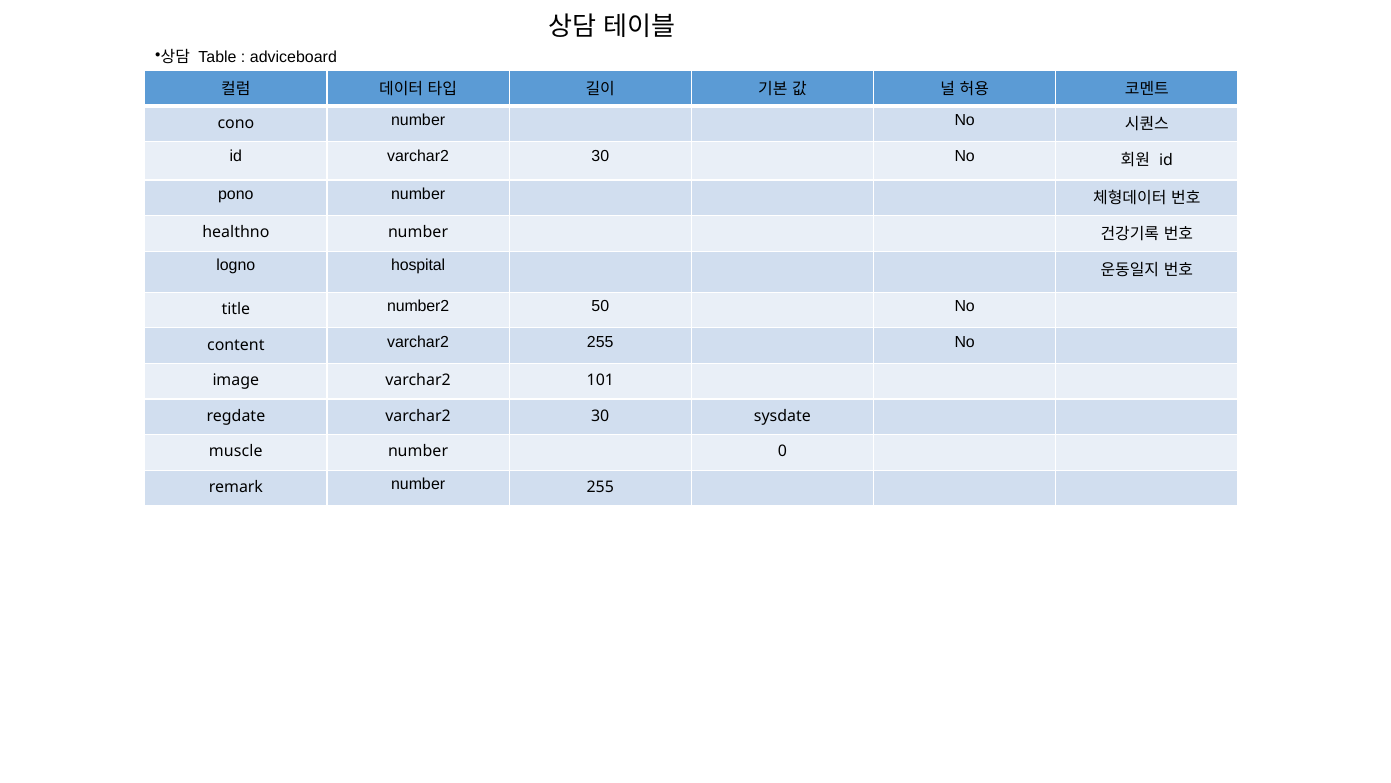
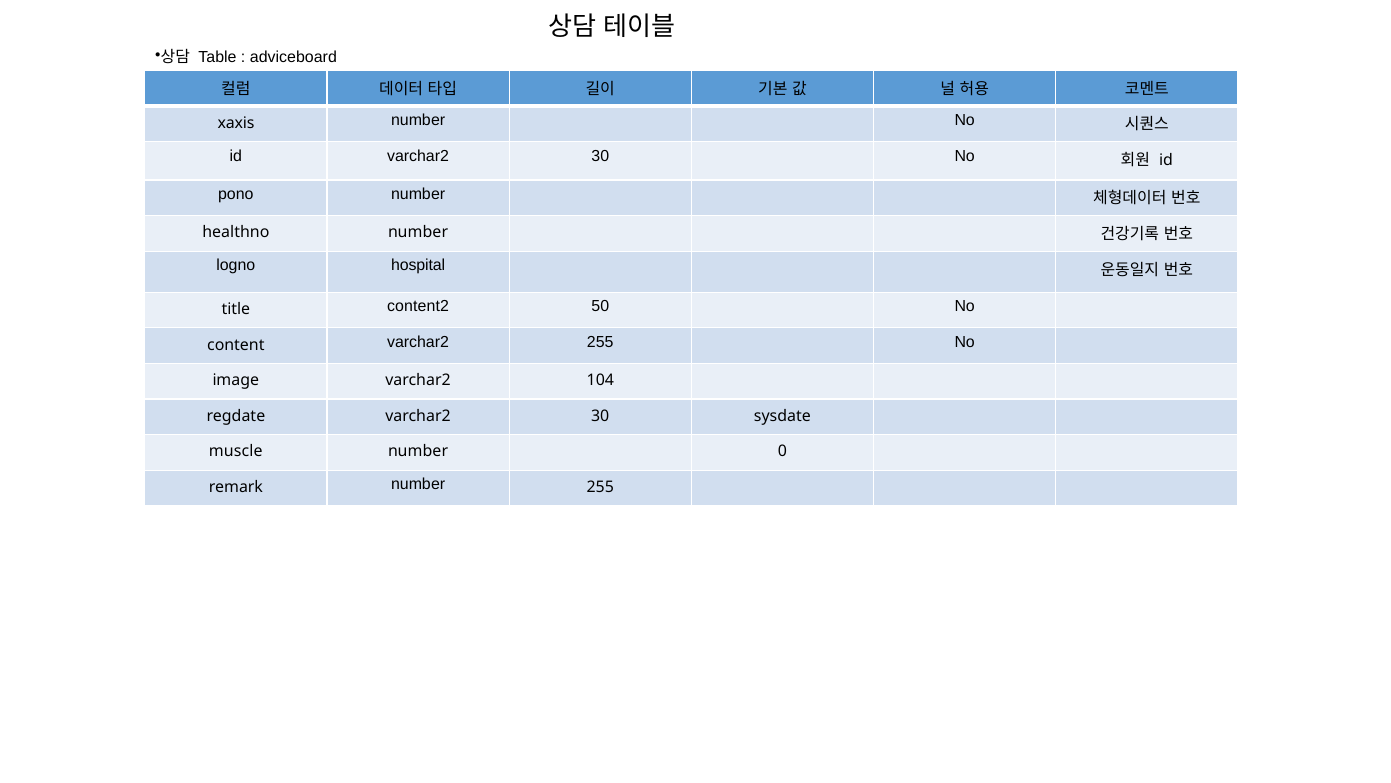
cono: cono -> xaxis
number2: number2 -> content2
101: 101 -> 104
